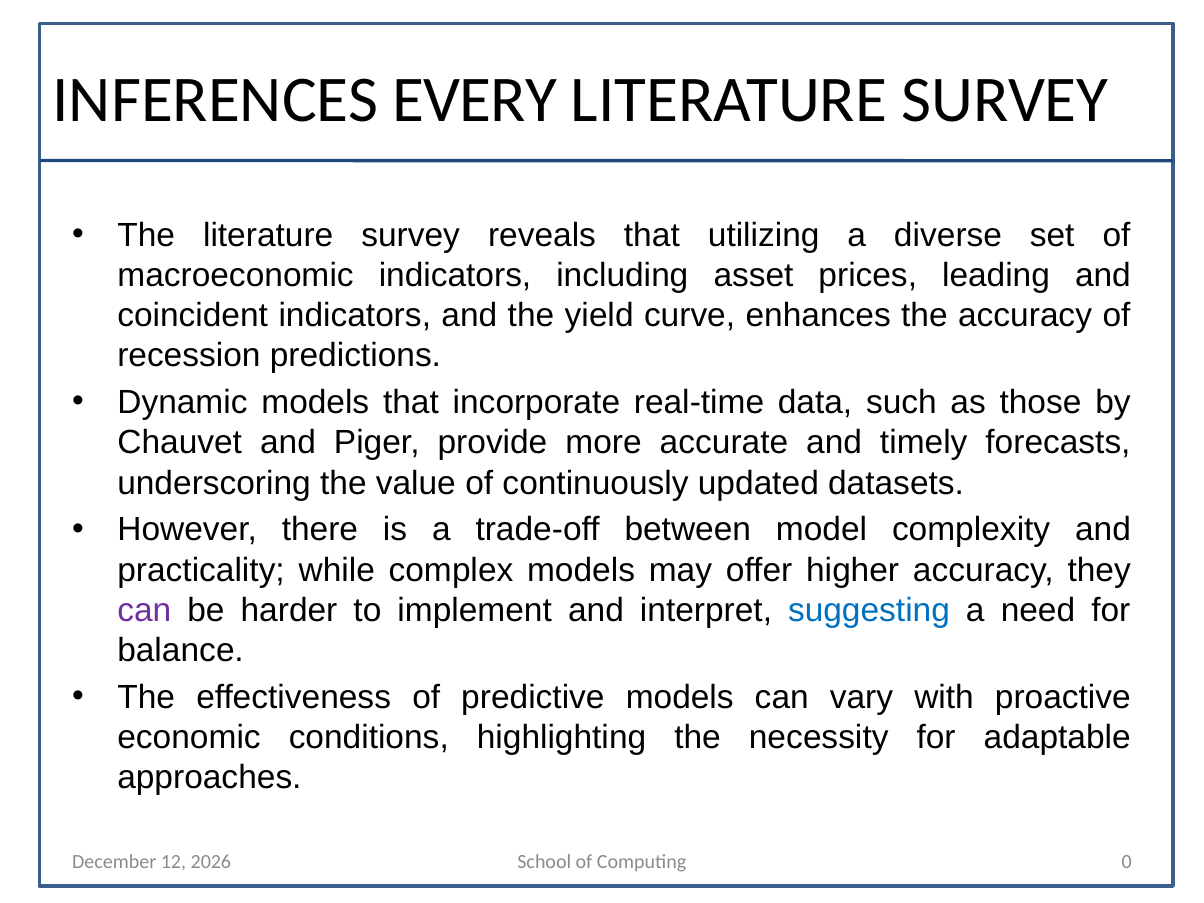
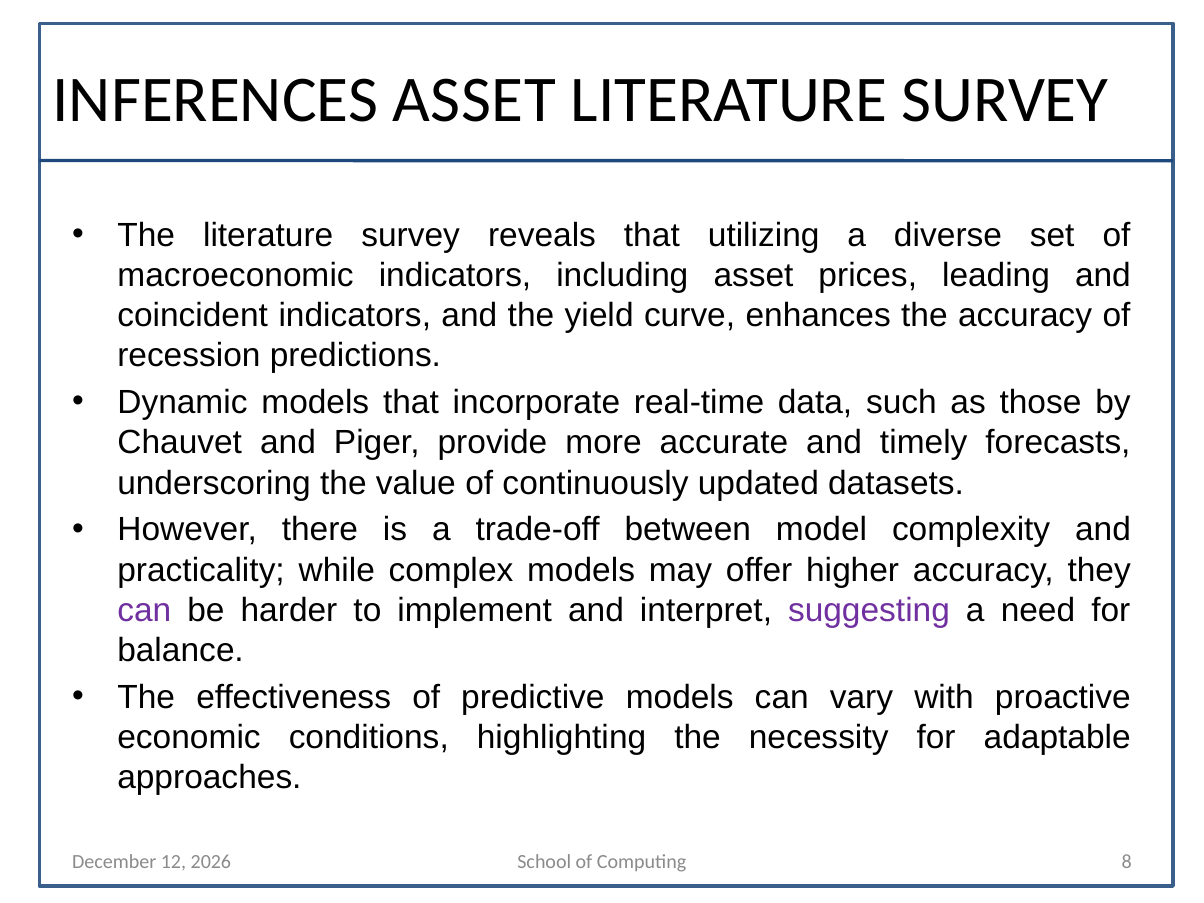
INFERENCES EVERY: EVERY -> ASSET
suggesting colour: blue -> purple
0: 0 -> 8
